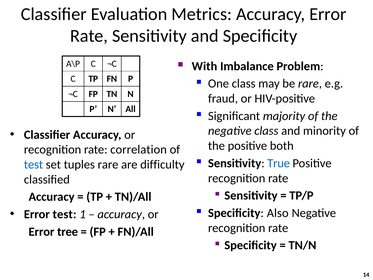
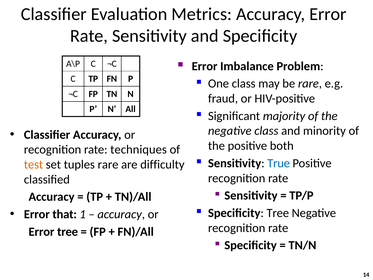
With at (205, 66): With -> Error
correlation: correlation -> techniques
test at (34, 164) colour: blue -> orange
Error test: test -> that
Specificity Also: Also -> Tree
